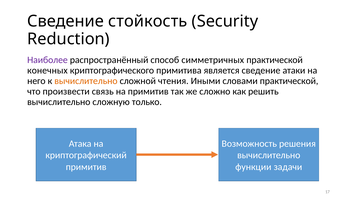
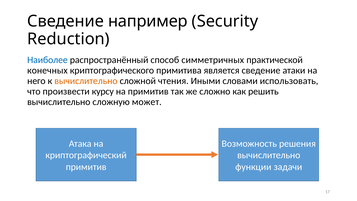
стойкость: стойкость -> например
Наиболее colour: purple -> blue
словами практической: практической -> использовать
связь: связь -> курсу
только: только -> может
